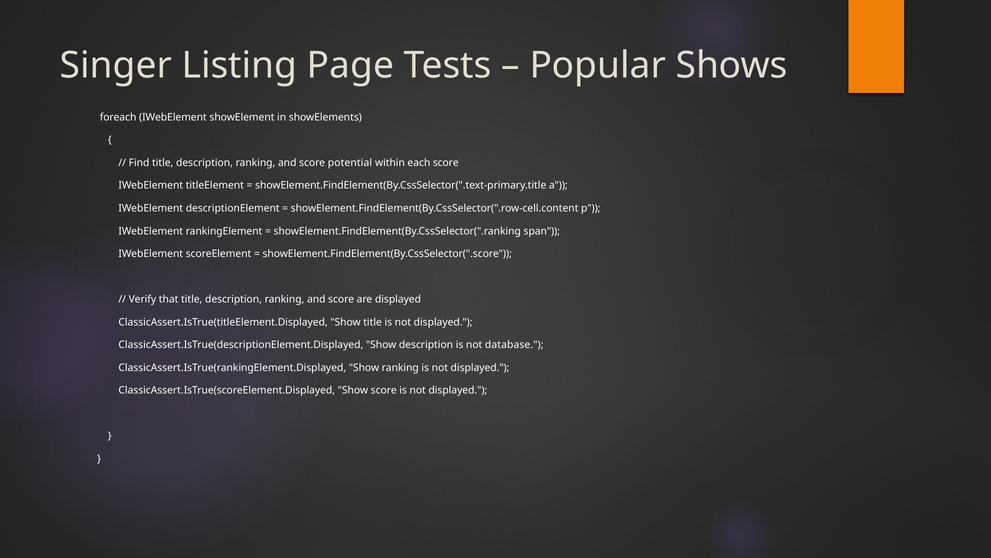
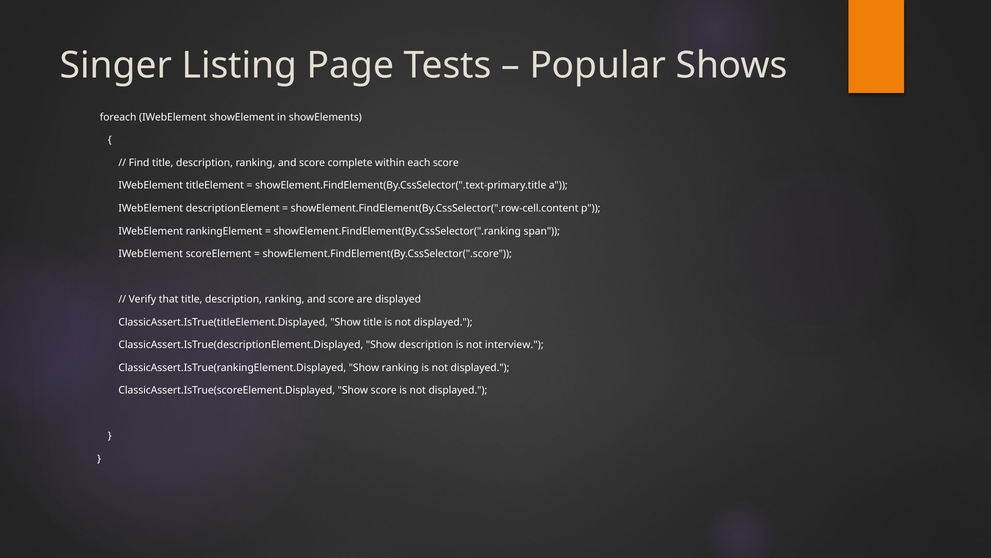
potential: potential -> complete
database: database -> interview
